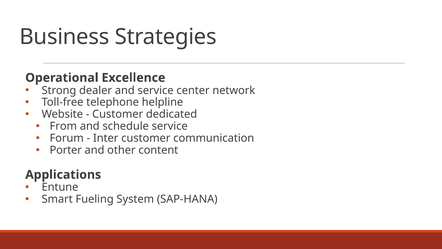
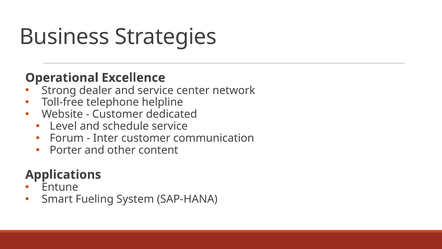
From: From -> Level
